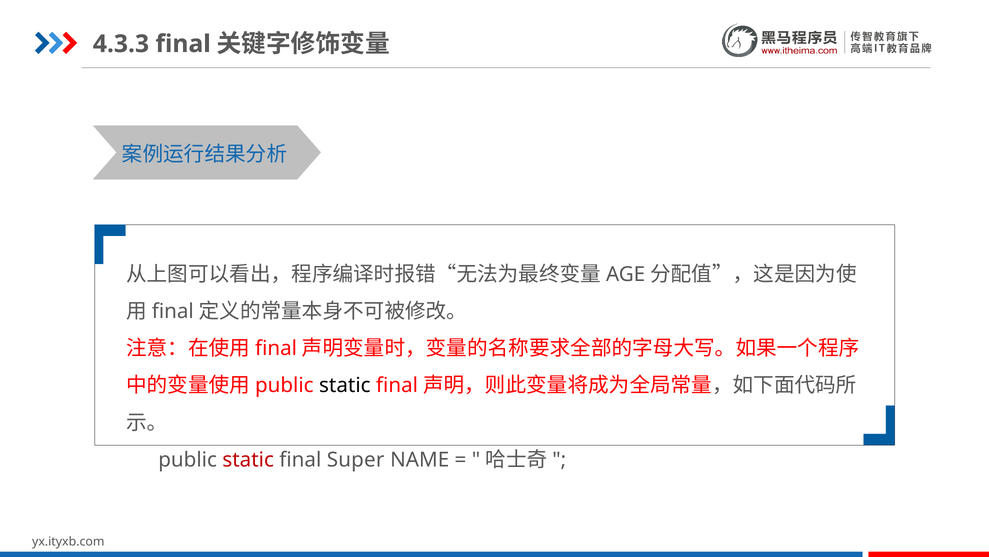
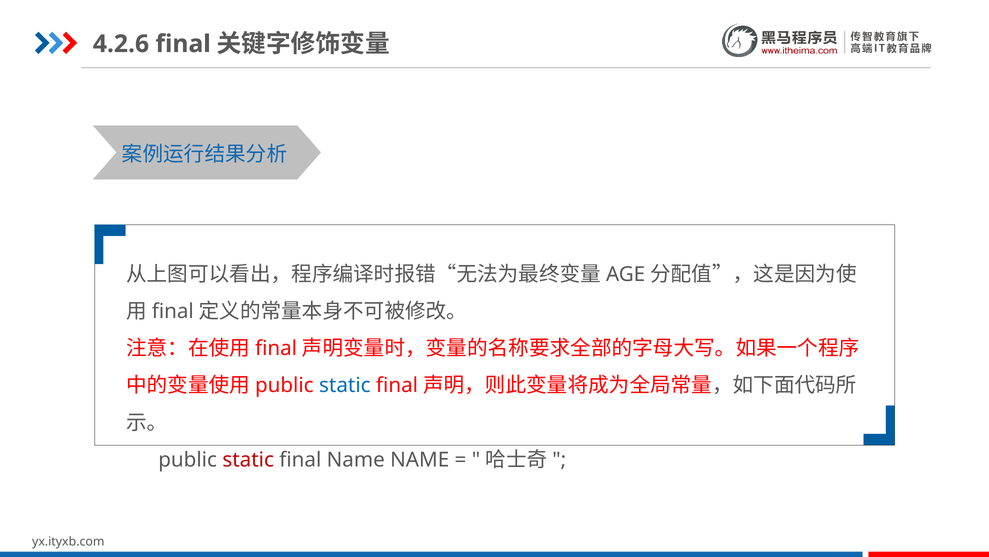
4.3.3: 4.3.3 -> 4.2.6
static at (345, 385) colour: black -> blue
final Super: Super -> Name
